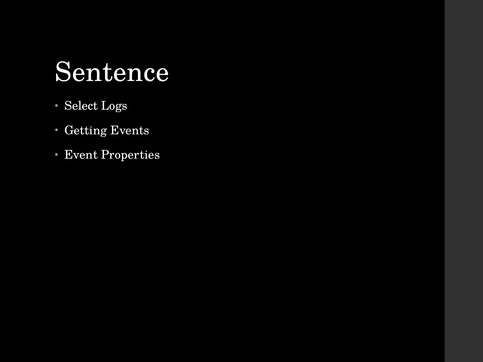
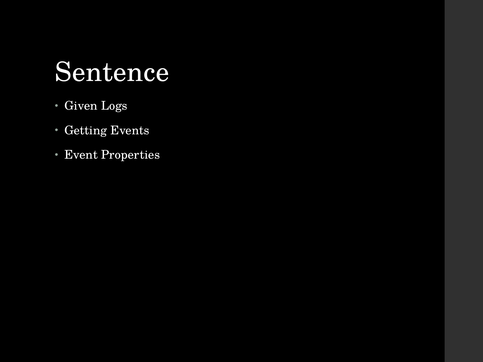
Select: Select -> Given
